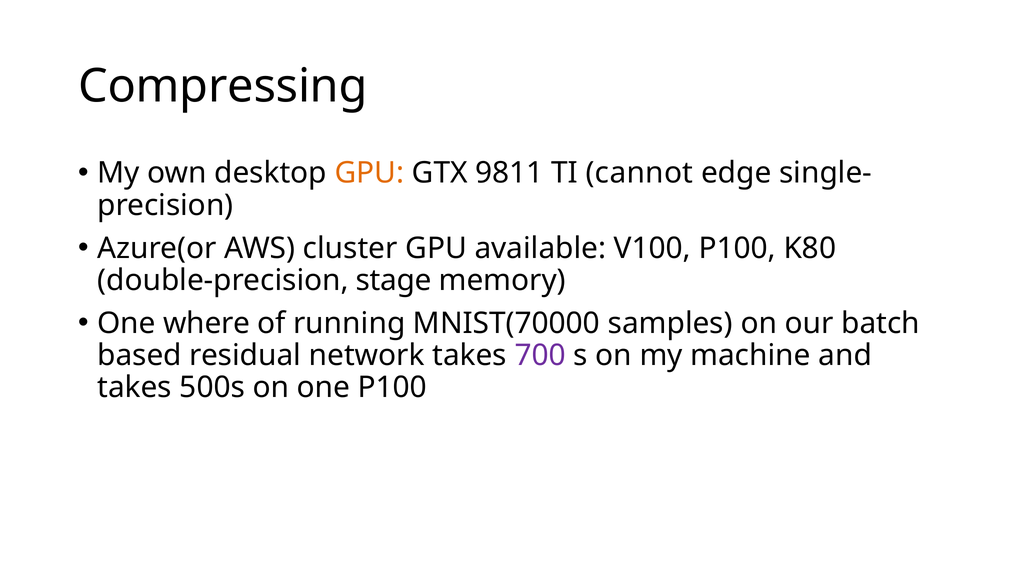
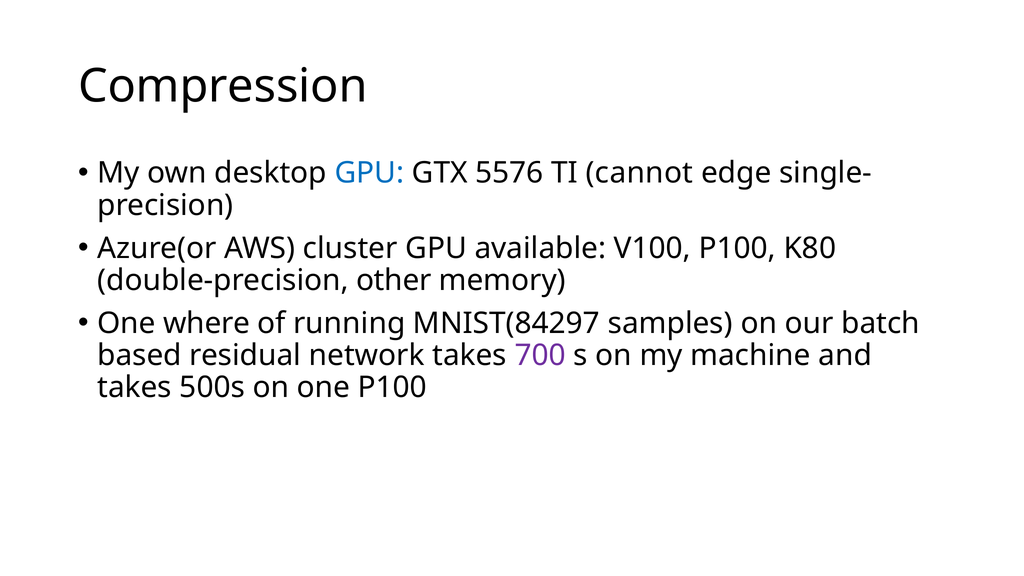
Compressing: Compressing -> Compression
GPU at (369, 173) colour: orange -> blue
9811: 9811 -> 5576
stage: stage -> other
MNIST(70000: MNIST(70000 -> MNIST(84297
